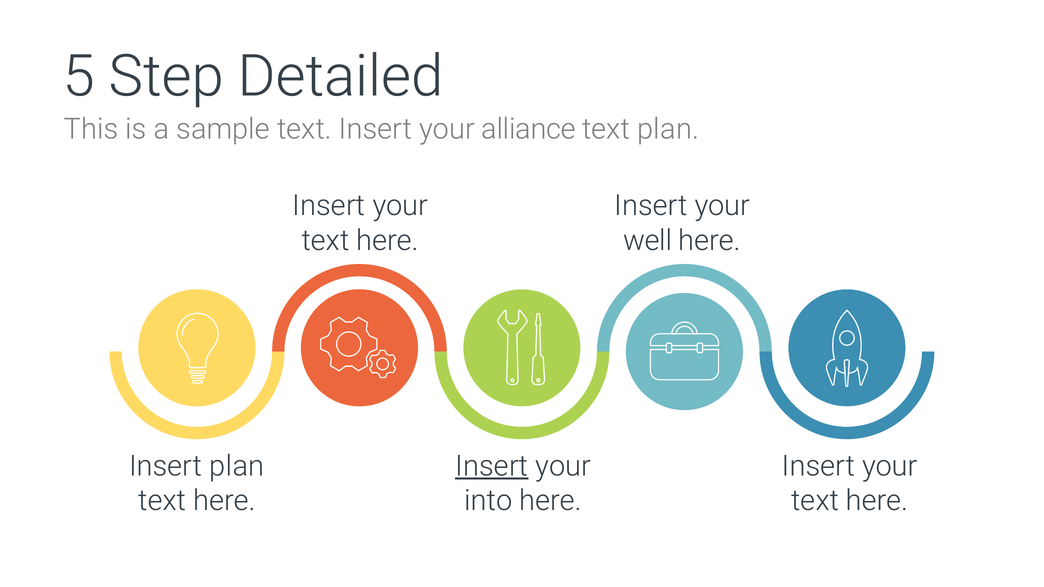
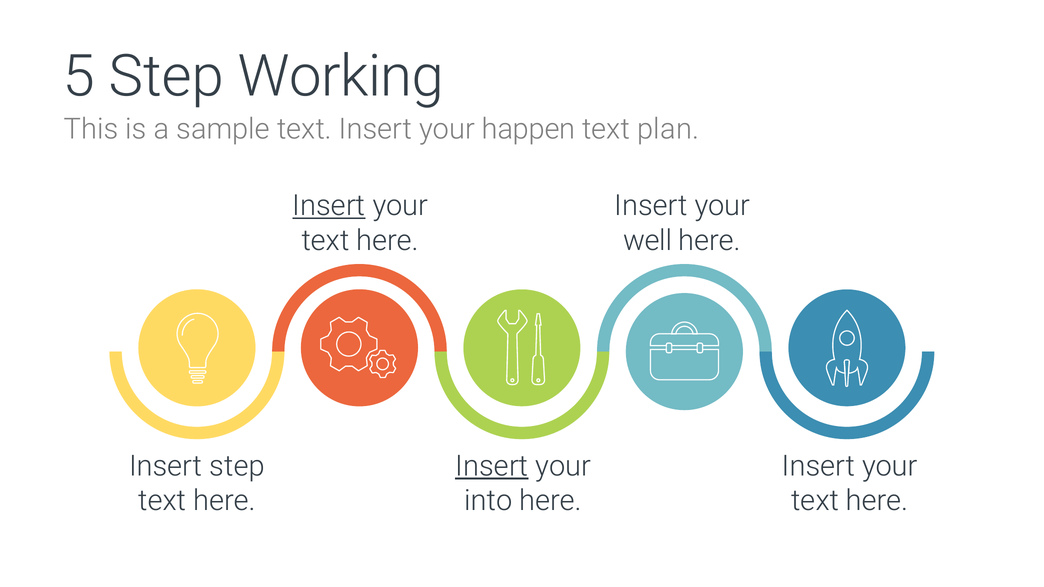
Detailed: Detailed -> Working
alliance: alliance -> happen
Insert at (329, 206) underline: none -> present
Insert plan: plan -> step
